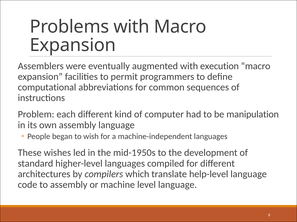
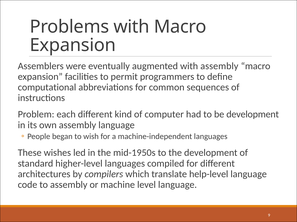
with execution: execution -> assembly
be manipulation: manipulation -> development
